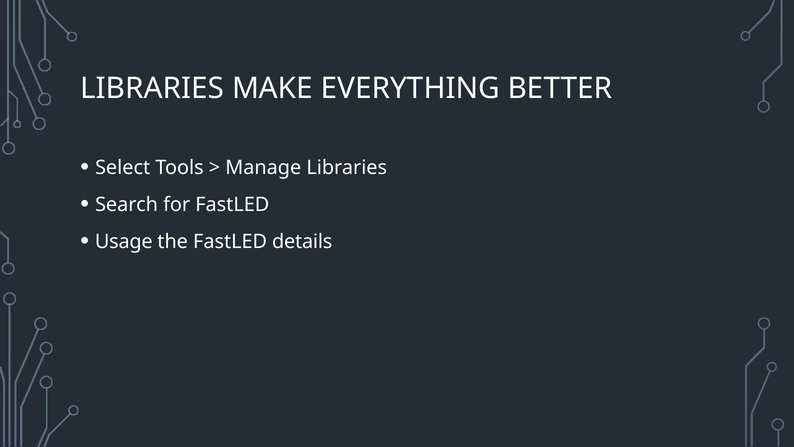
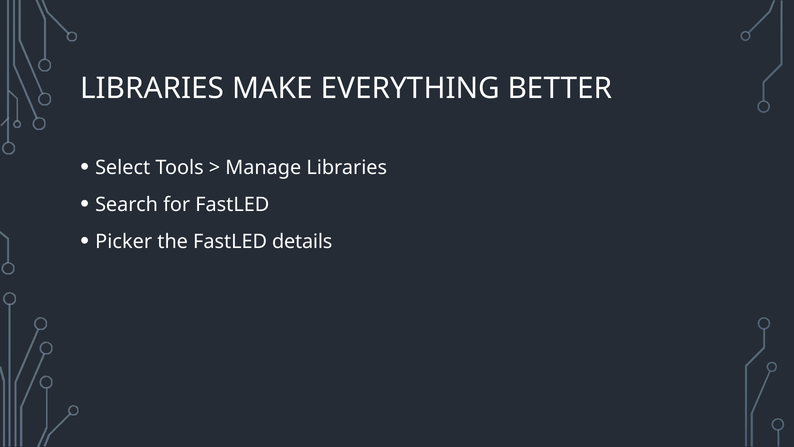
Usage: Usage -> Picker
